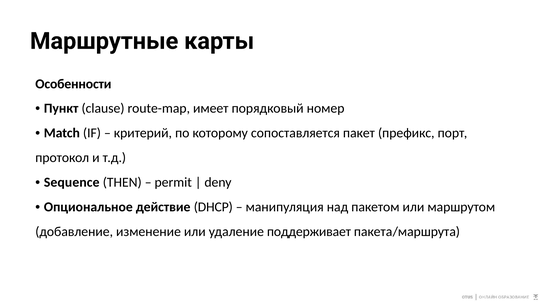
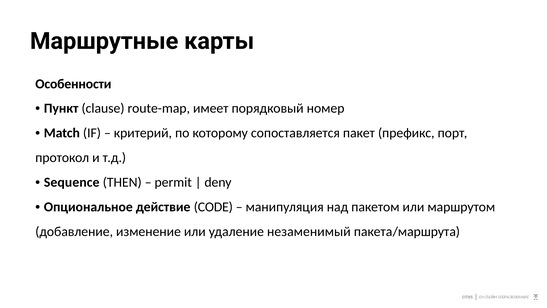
DHCP: DHCP -> CODE
поддерживает: поддерживает -> незаменимый
